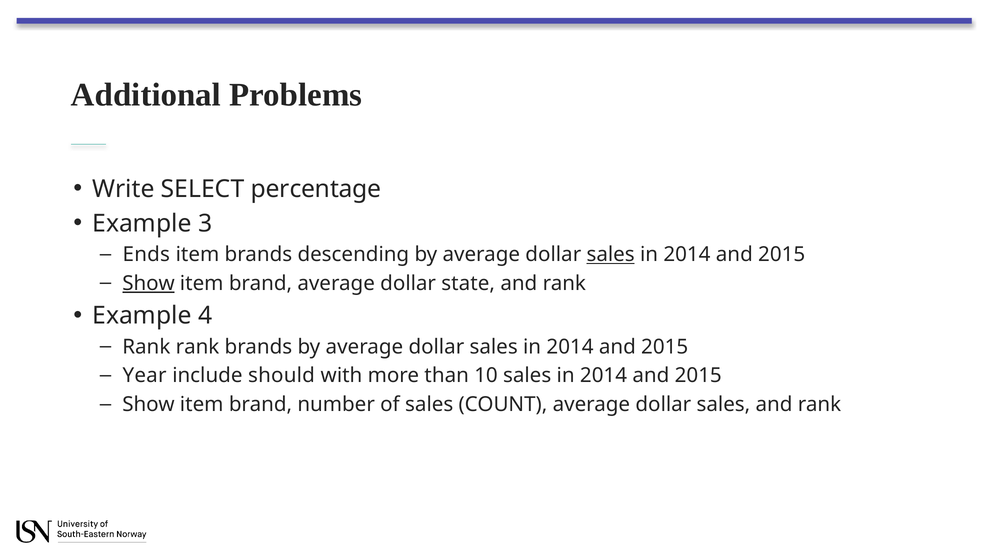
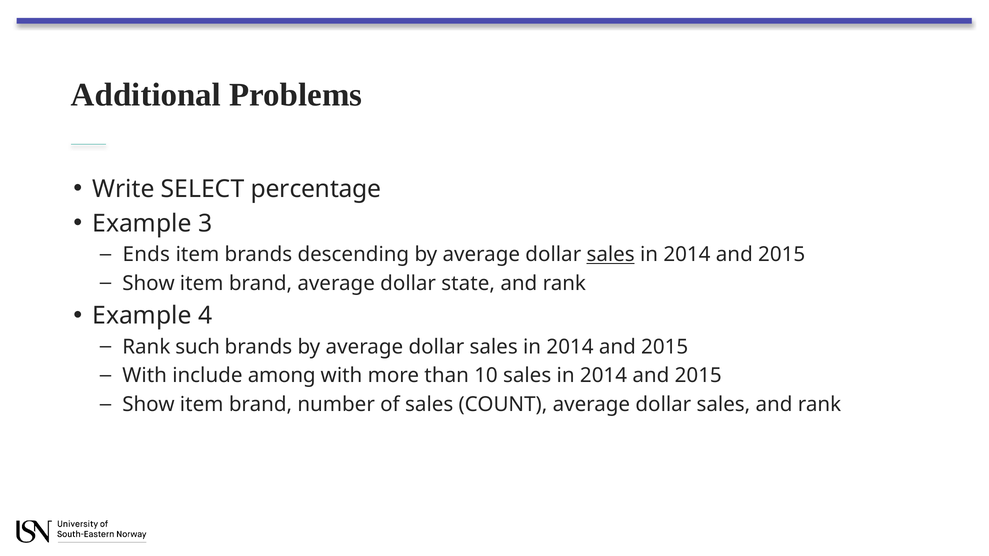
Show at (149, 284) underline: present -> none
Rank rank: rank -> such
Year at (145, 376): Year -> With
should: should -> among
